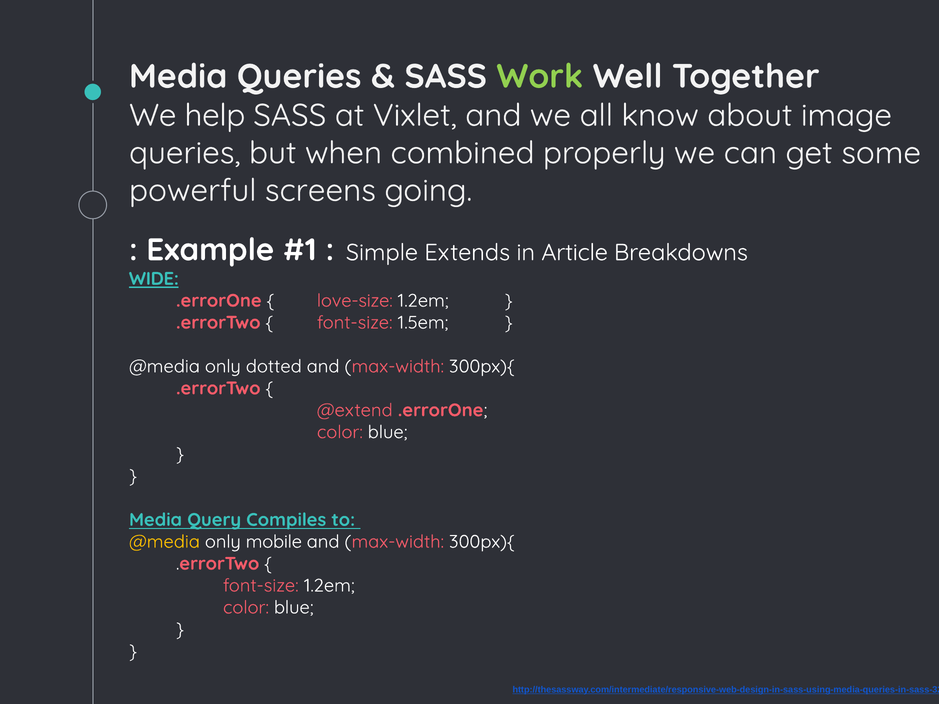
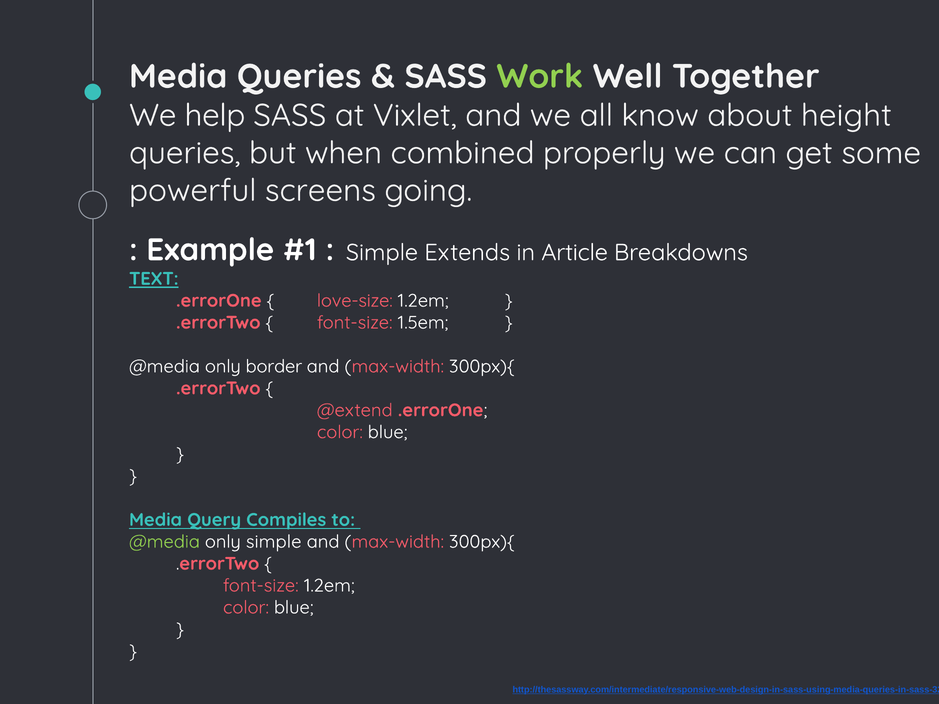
image: image -> height
WIDE: WIDE -> TEXT
dotted: dotted -> border
@media at (164, 542) colour: yellow -> light green
only mobile: mobile -> simple
